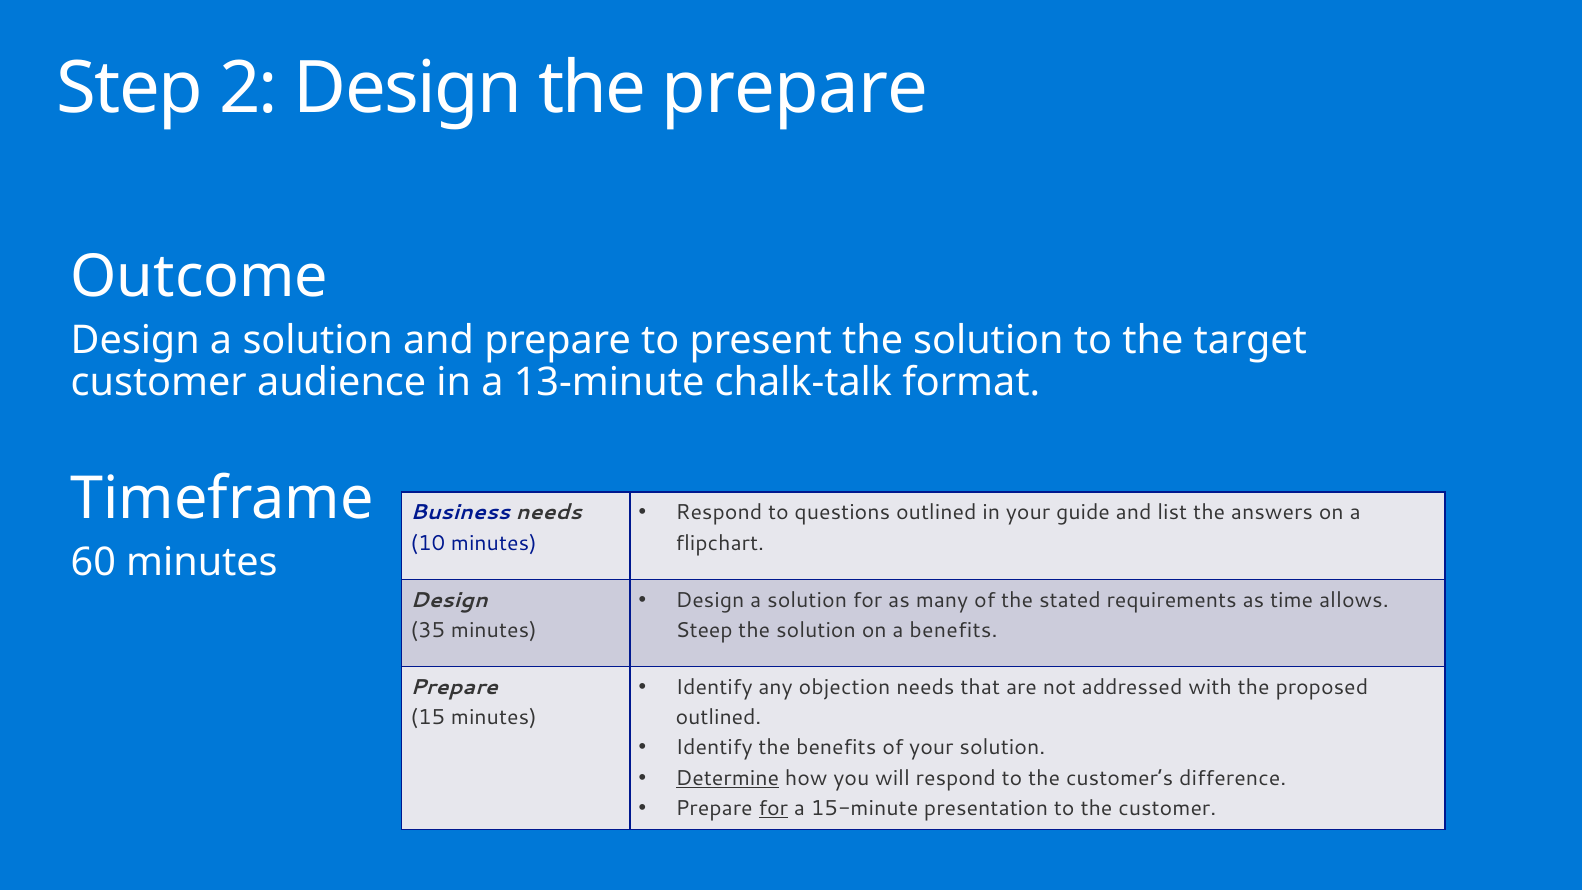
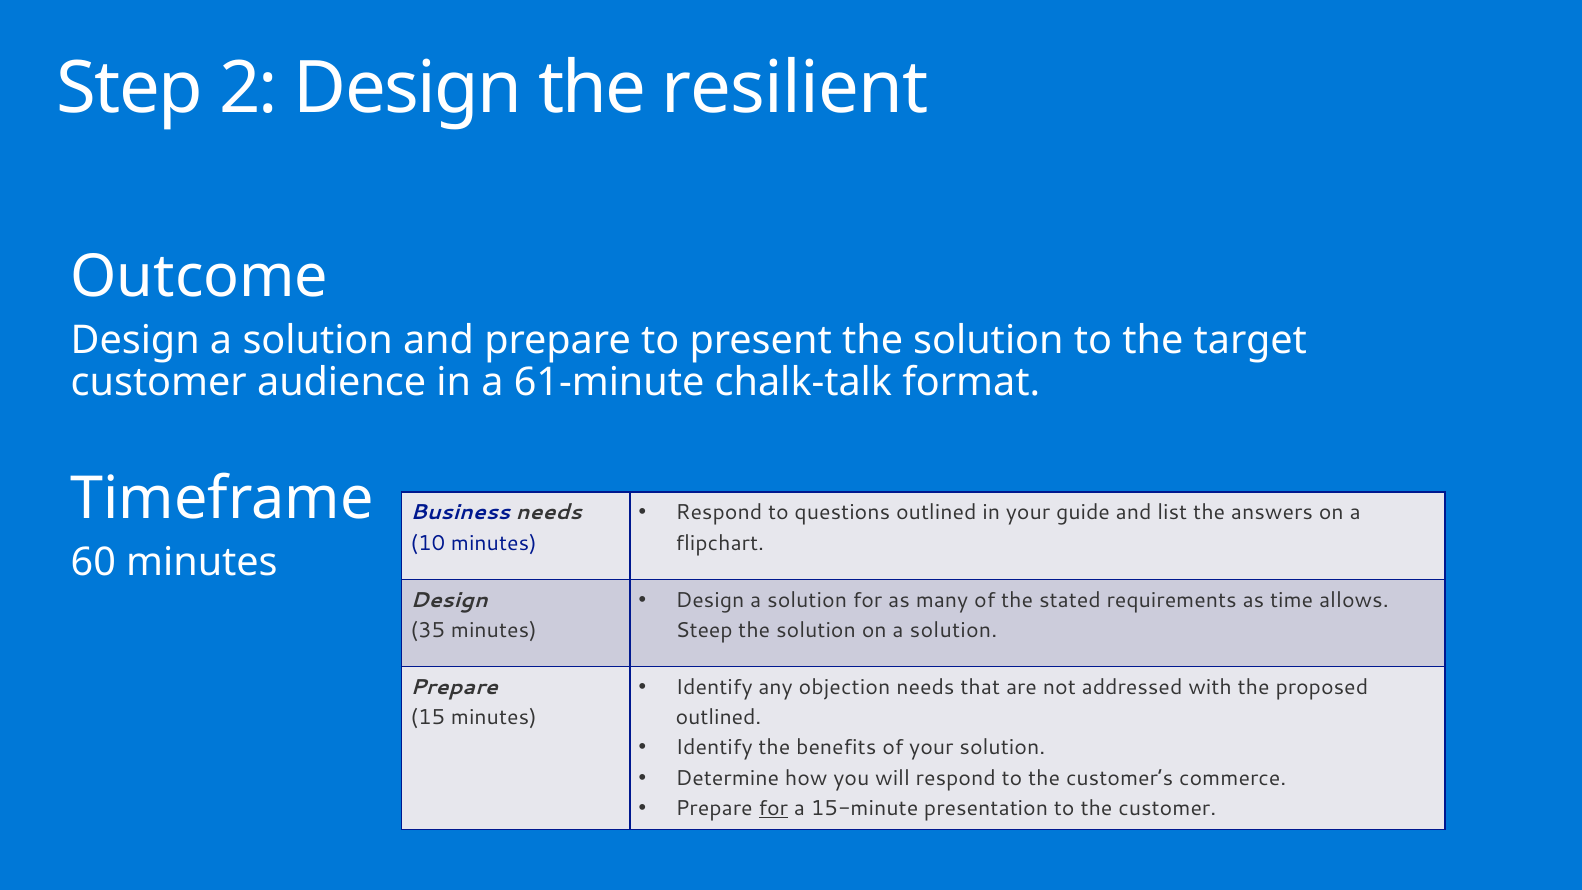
the prepare: prepare -> resilient
13-minute: 13-minute -> 61-minute
on a benefits: benefits -> solution
Determine underline: present -> none
difference: difference -> commerce
